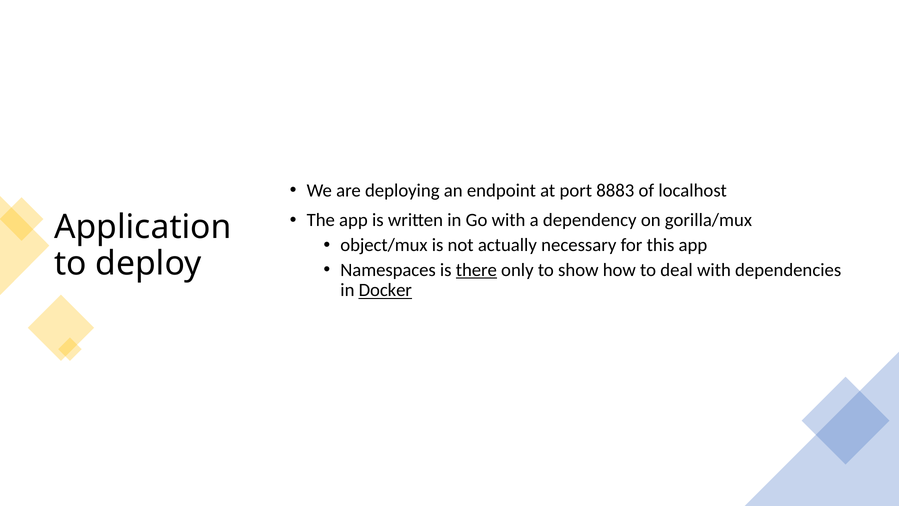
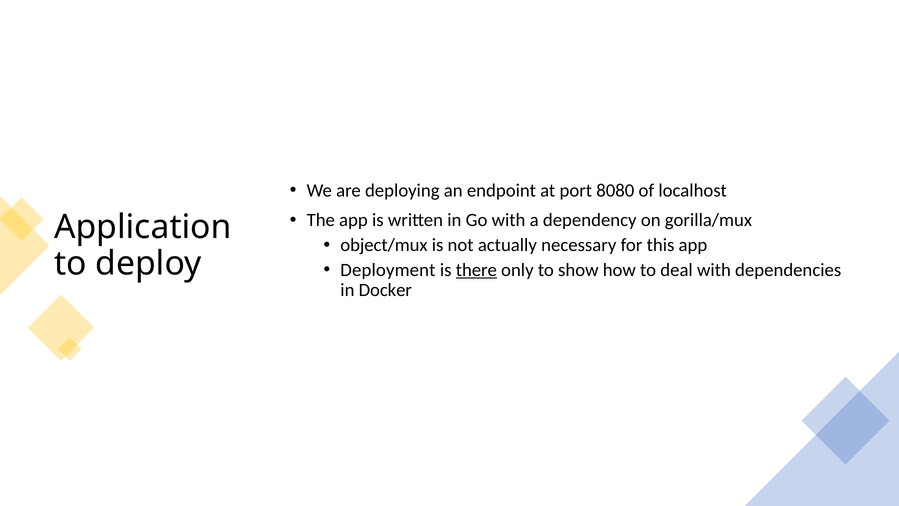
8883: 8883 -> 8080
Namespaces: Namespaces -> Deployment
Docker underline: present -> none
